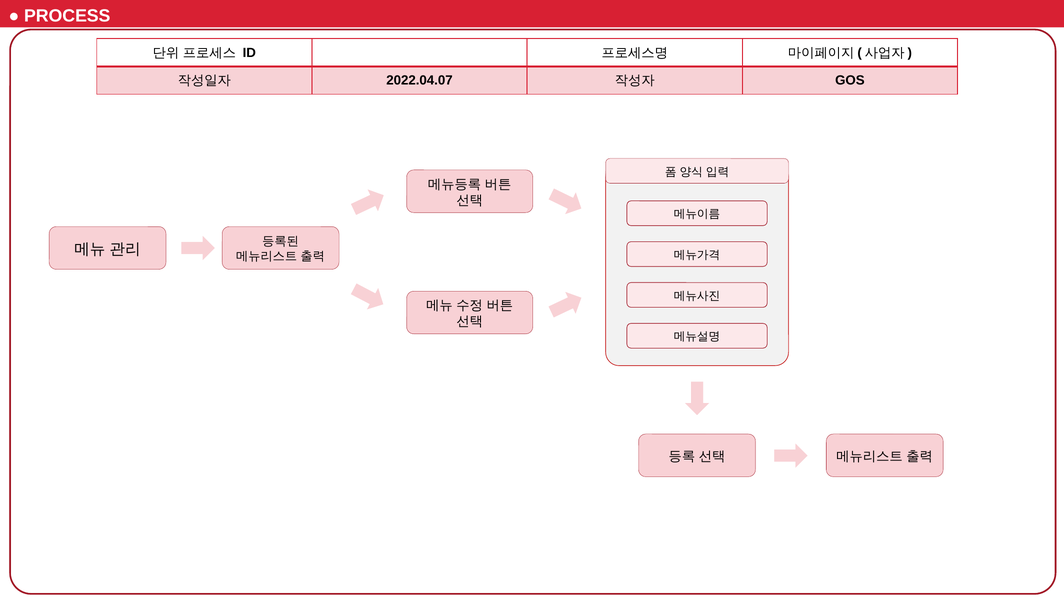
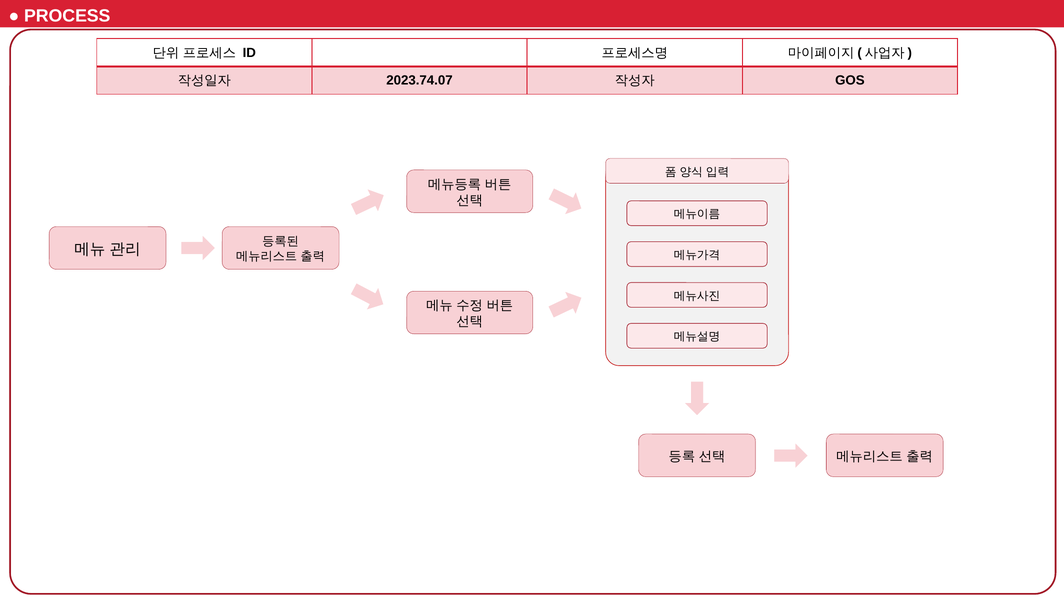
2022.04.07: 2022.04.07 -> 2023.74.07
